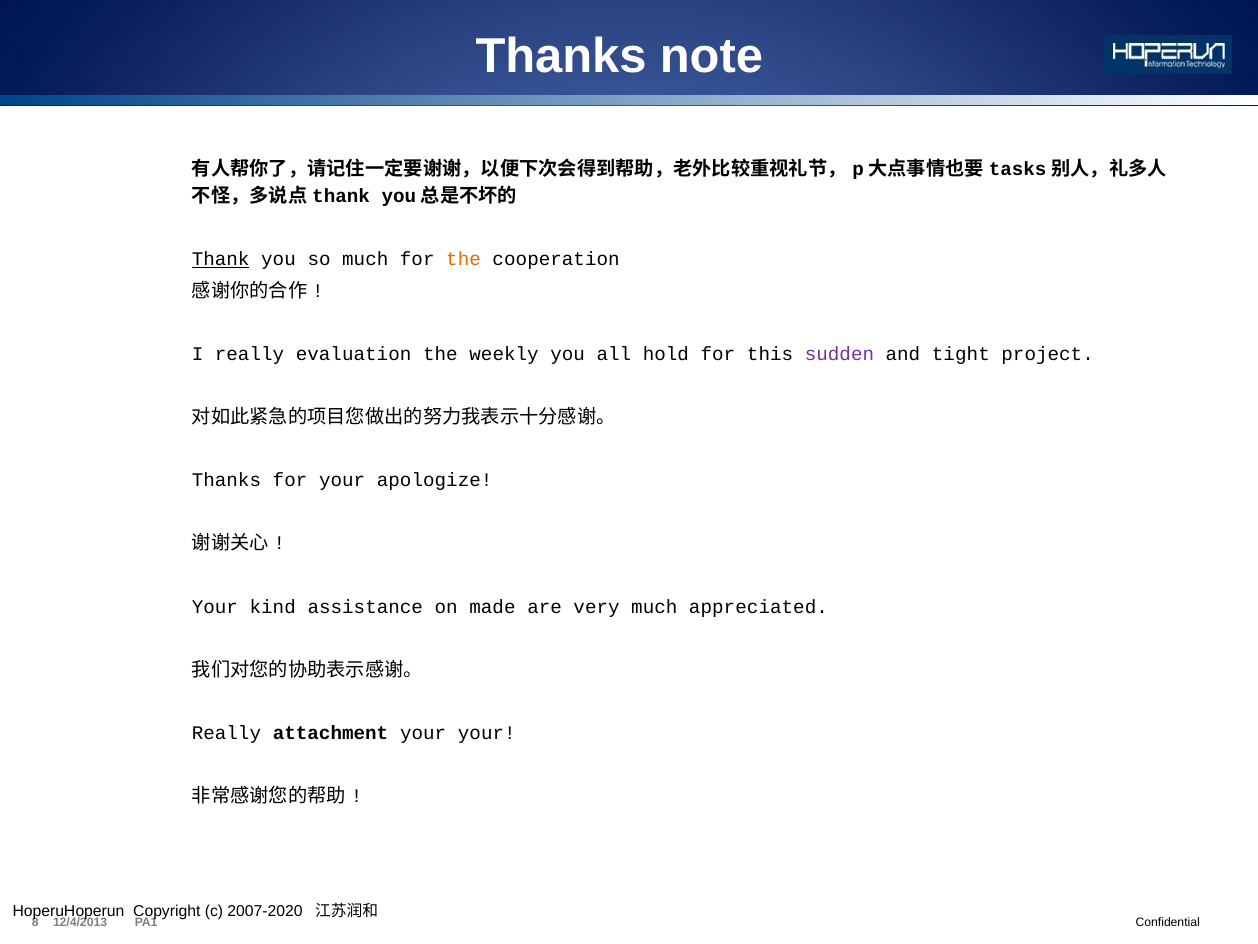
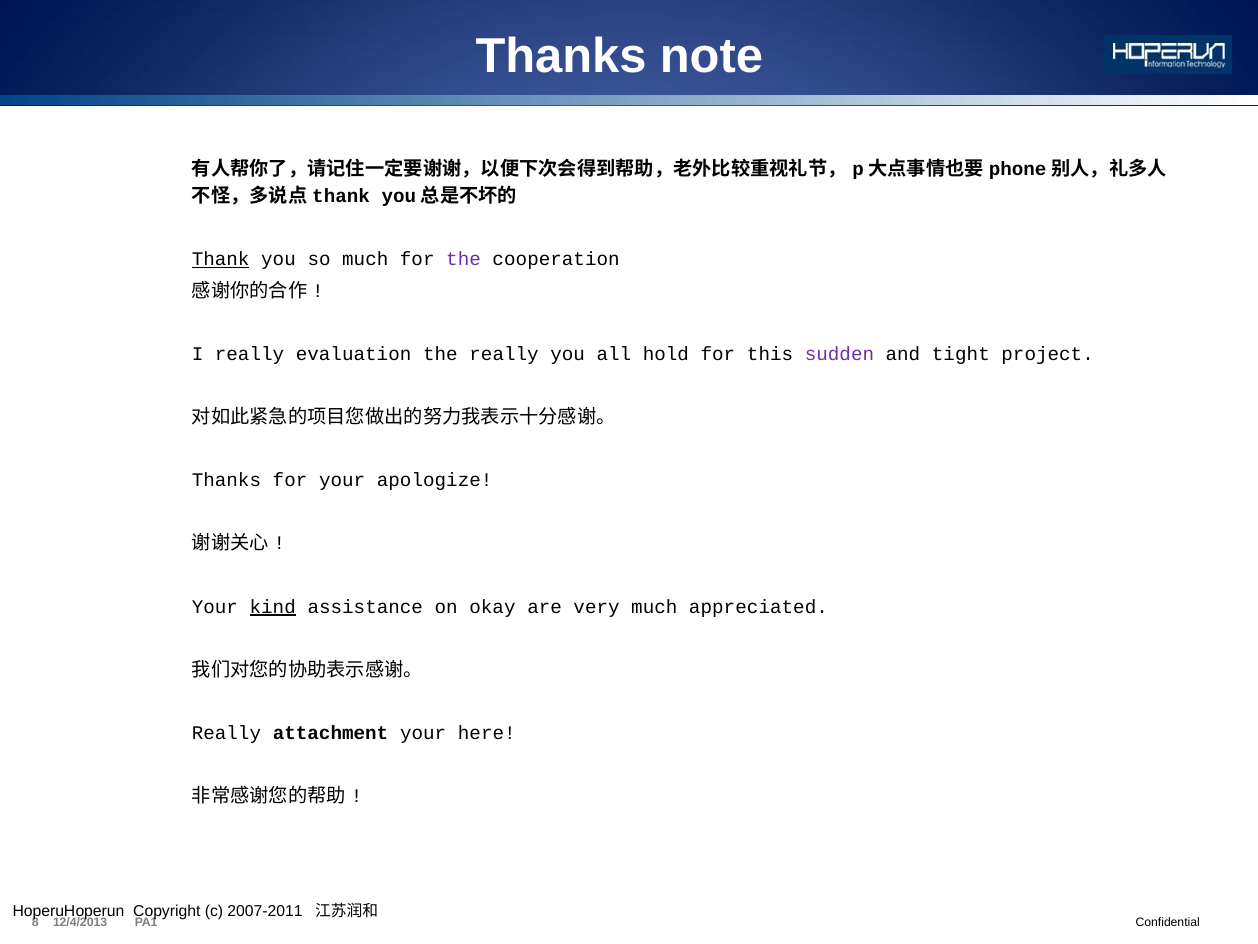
tasks: tasks -> phone
the at (464, 259) colour: orange -> purple
the weekly: weekly -> really
kind underline: none -> present
made: made -> okay
your your: your -> here
2007-2020: 2007-2020 -> 2007-2011
